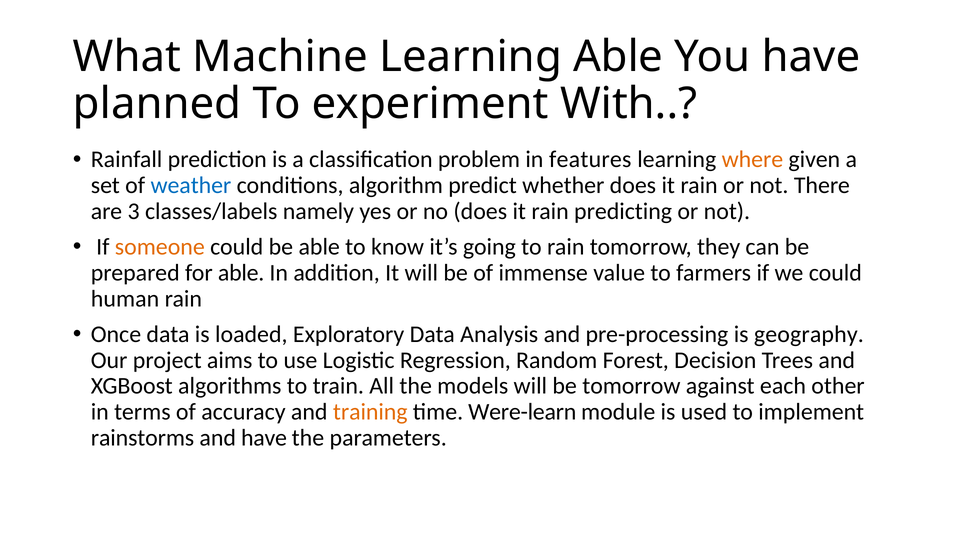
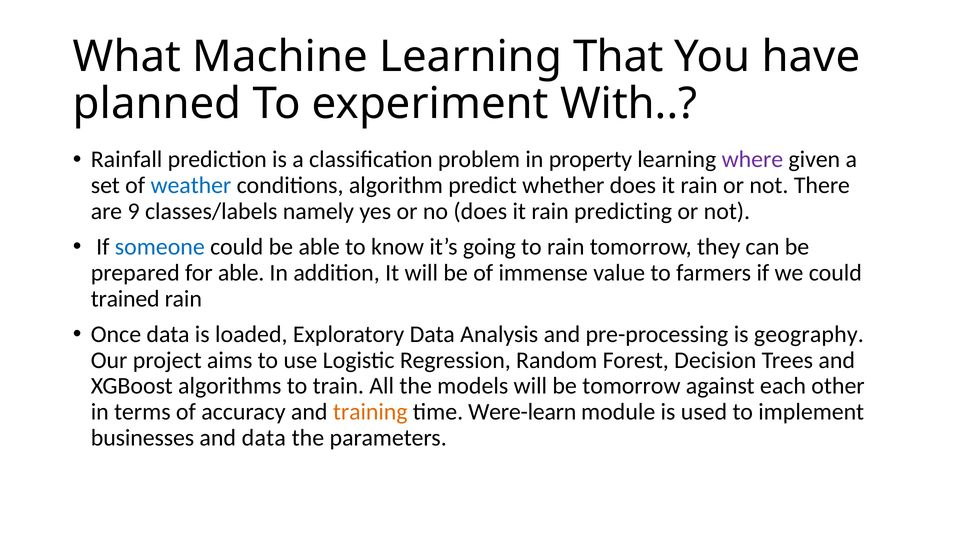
Learning Able: Able -> That
features: features -> property
where colour: orange -> purple
3: 3 -> 9
someone colour: orange -> blue
human: human -> trained
rainstorms: rainstorms -> businesses
and have: have -> data
